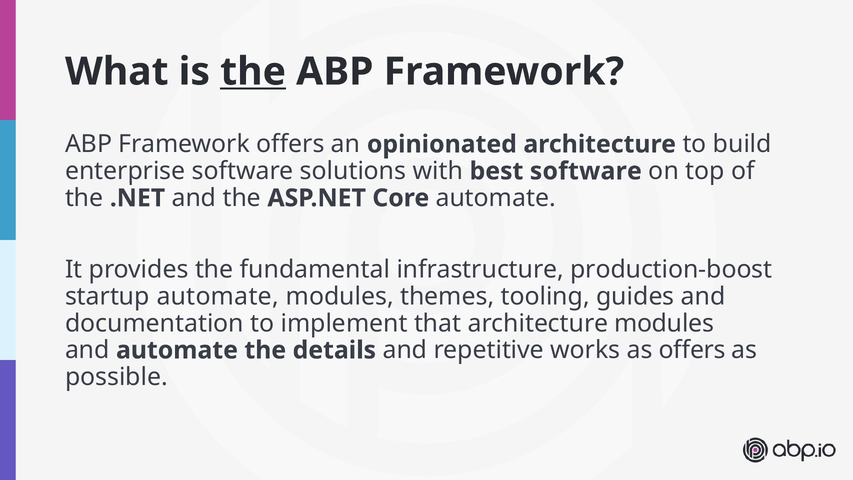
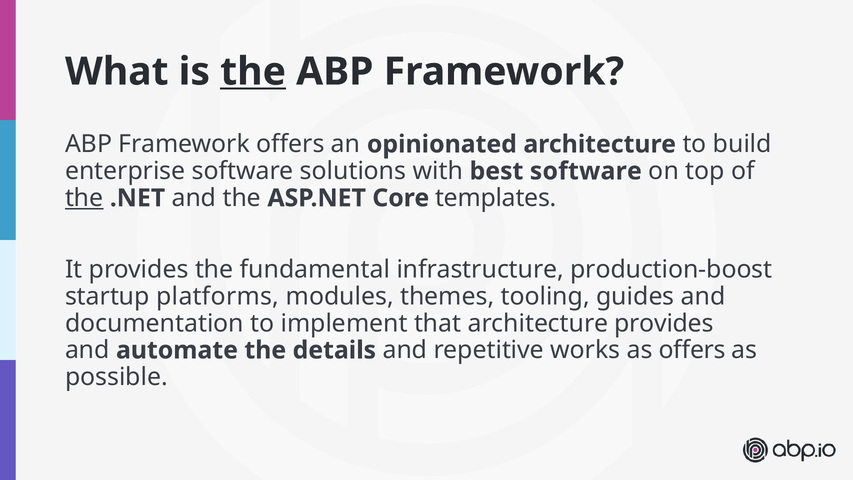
the at (84, 198) underline: none -> present
Core automate: automate -> templates
startup automate: automate -> platforms
architecture modules: modules -> provides
